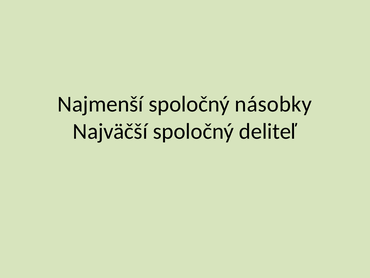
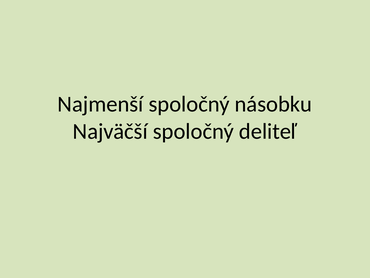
násobky: násobky -> násobku
